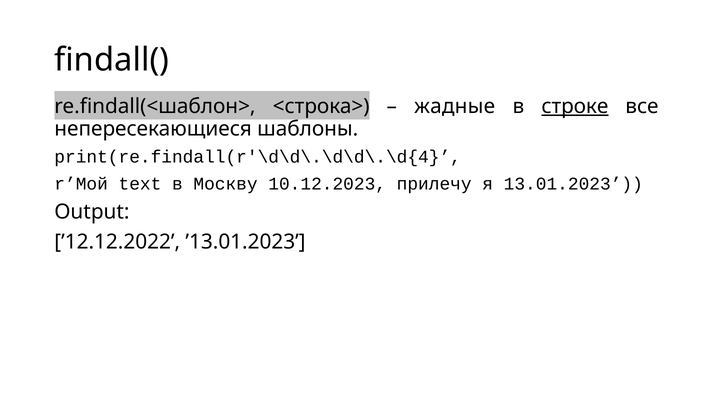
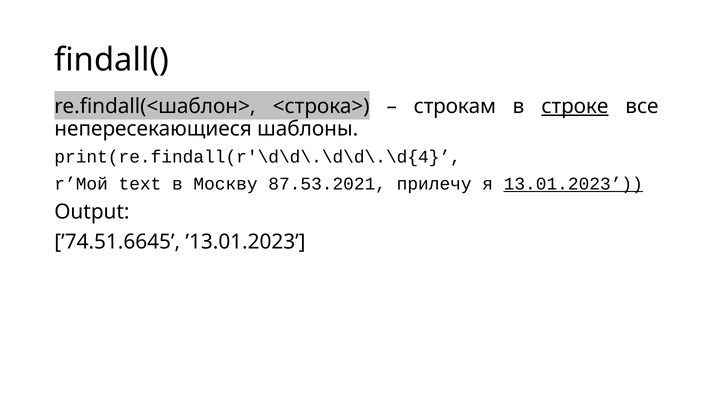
жадные: жадные -> строкам
10.12.2023: 10.12.2023 -> 87.53.2021
13.01.2023 underline: none -> present
’12.12.2022: ’12.12.2022 -> ’74.51.6645
